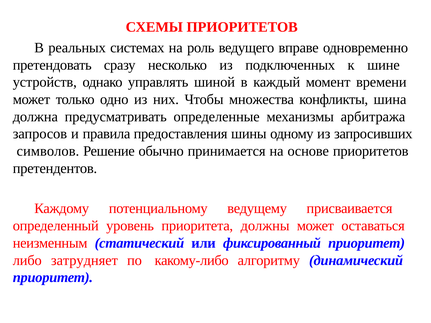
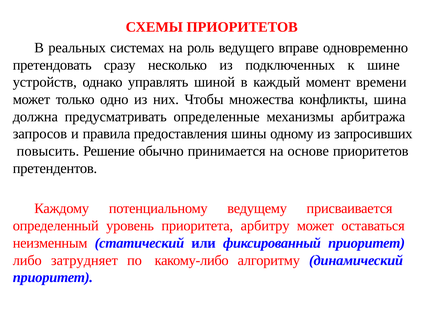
символов: символов -> повысить
должны: должны -> арбитру
